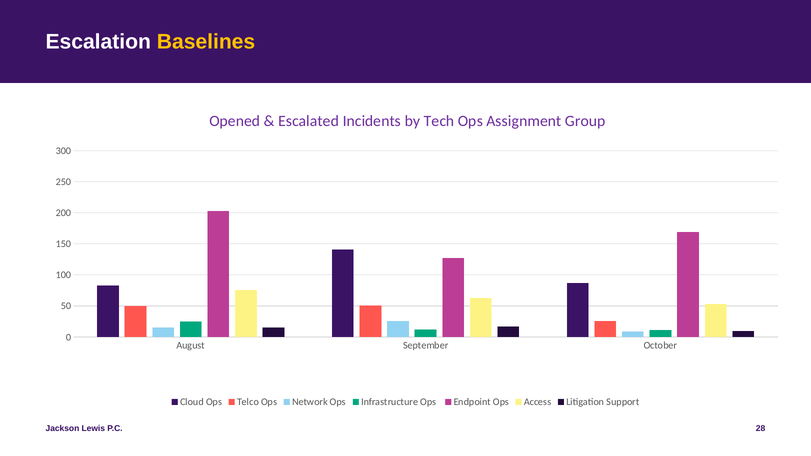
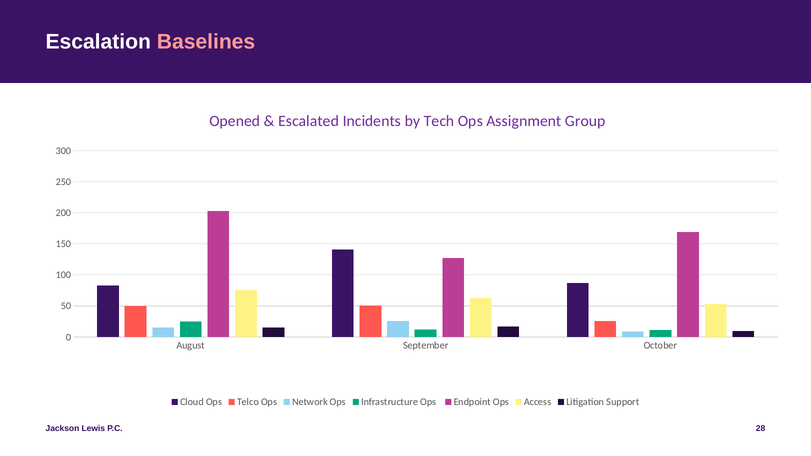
Baselines colour: yellow -> pink
